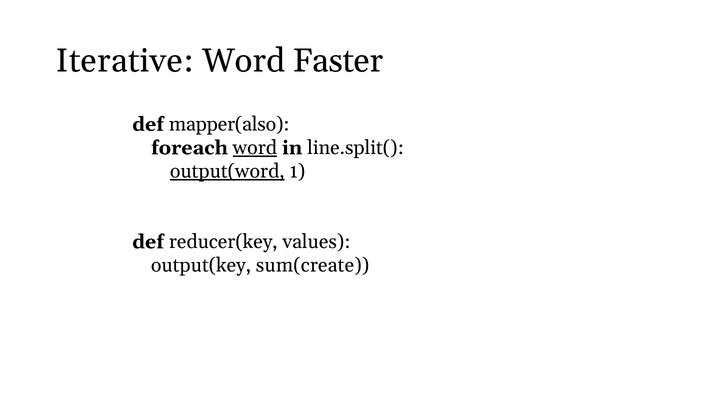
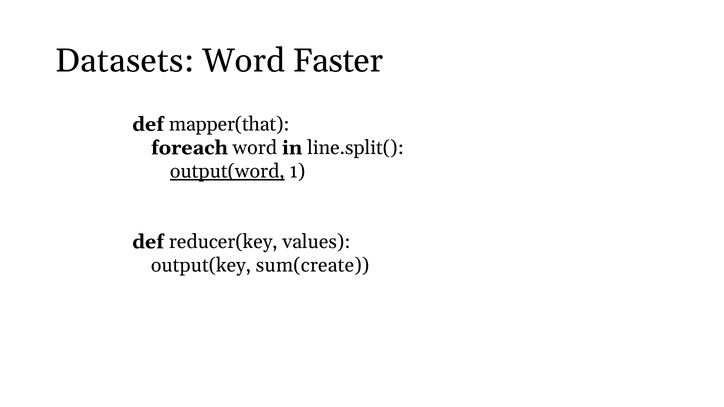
Iterative: Iterative -> Datasets
mapper(also: mapper(also -> mapper(that
word at (255, 148) underline: present -> none
